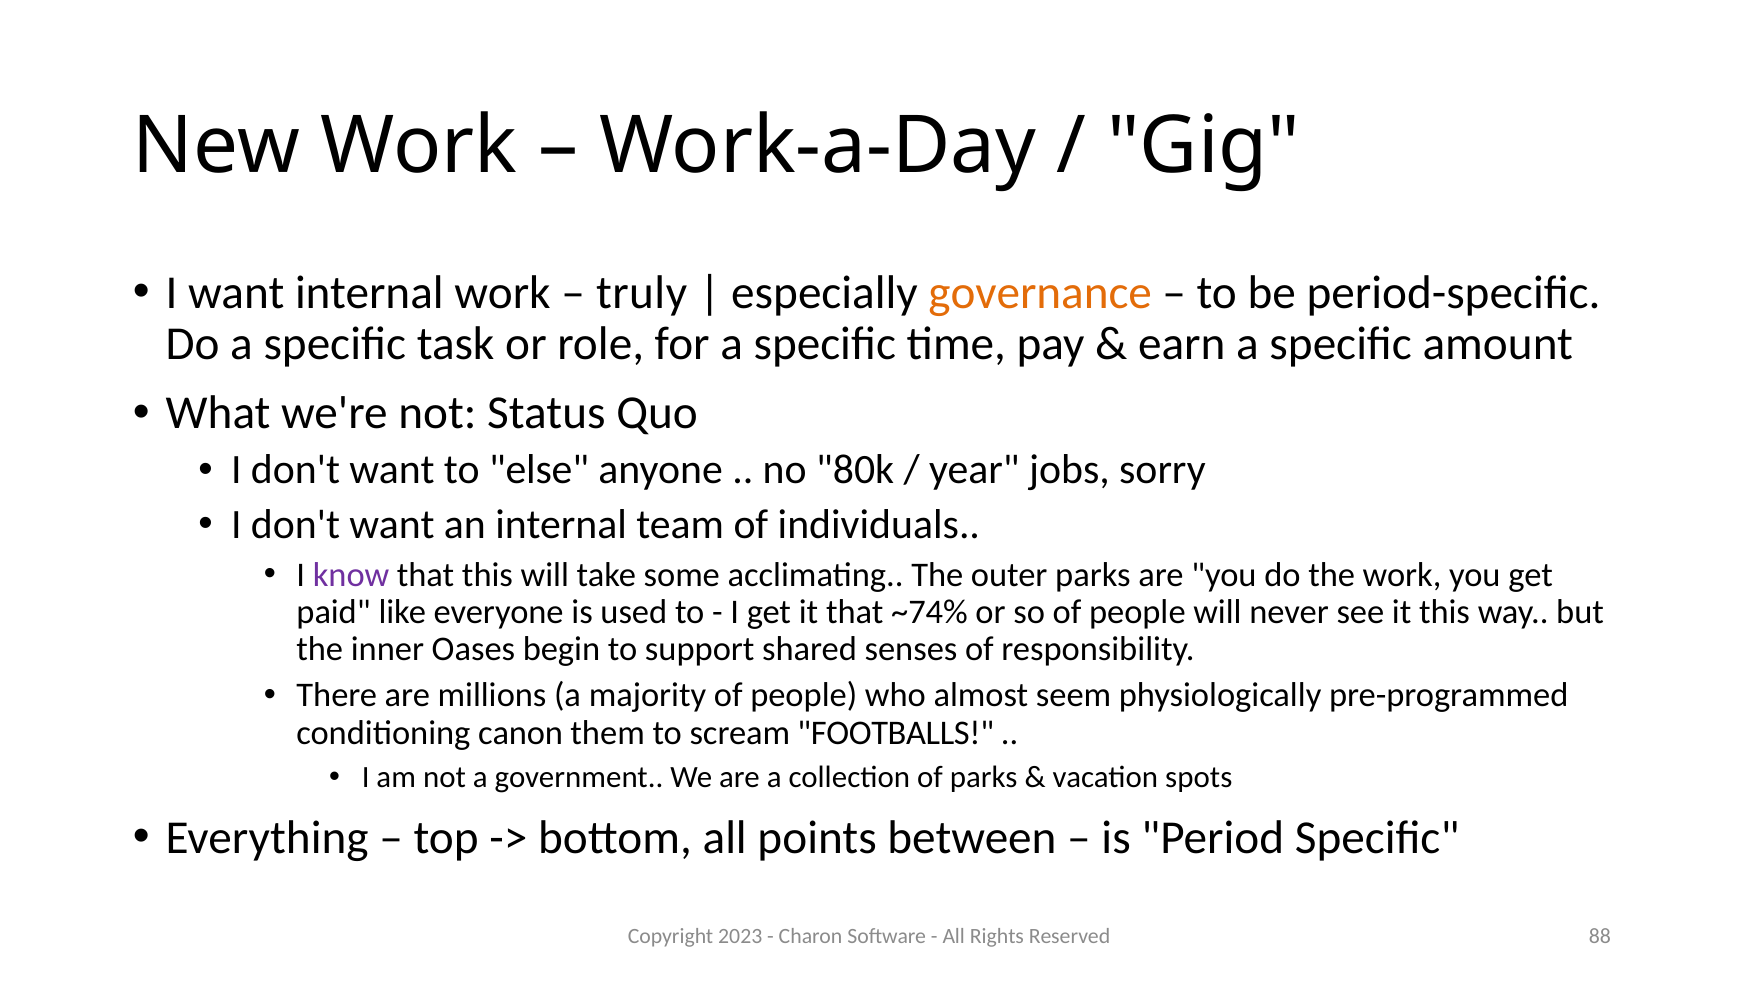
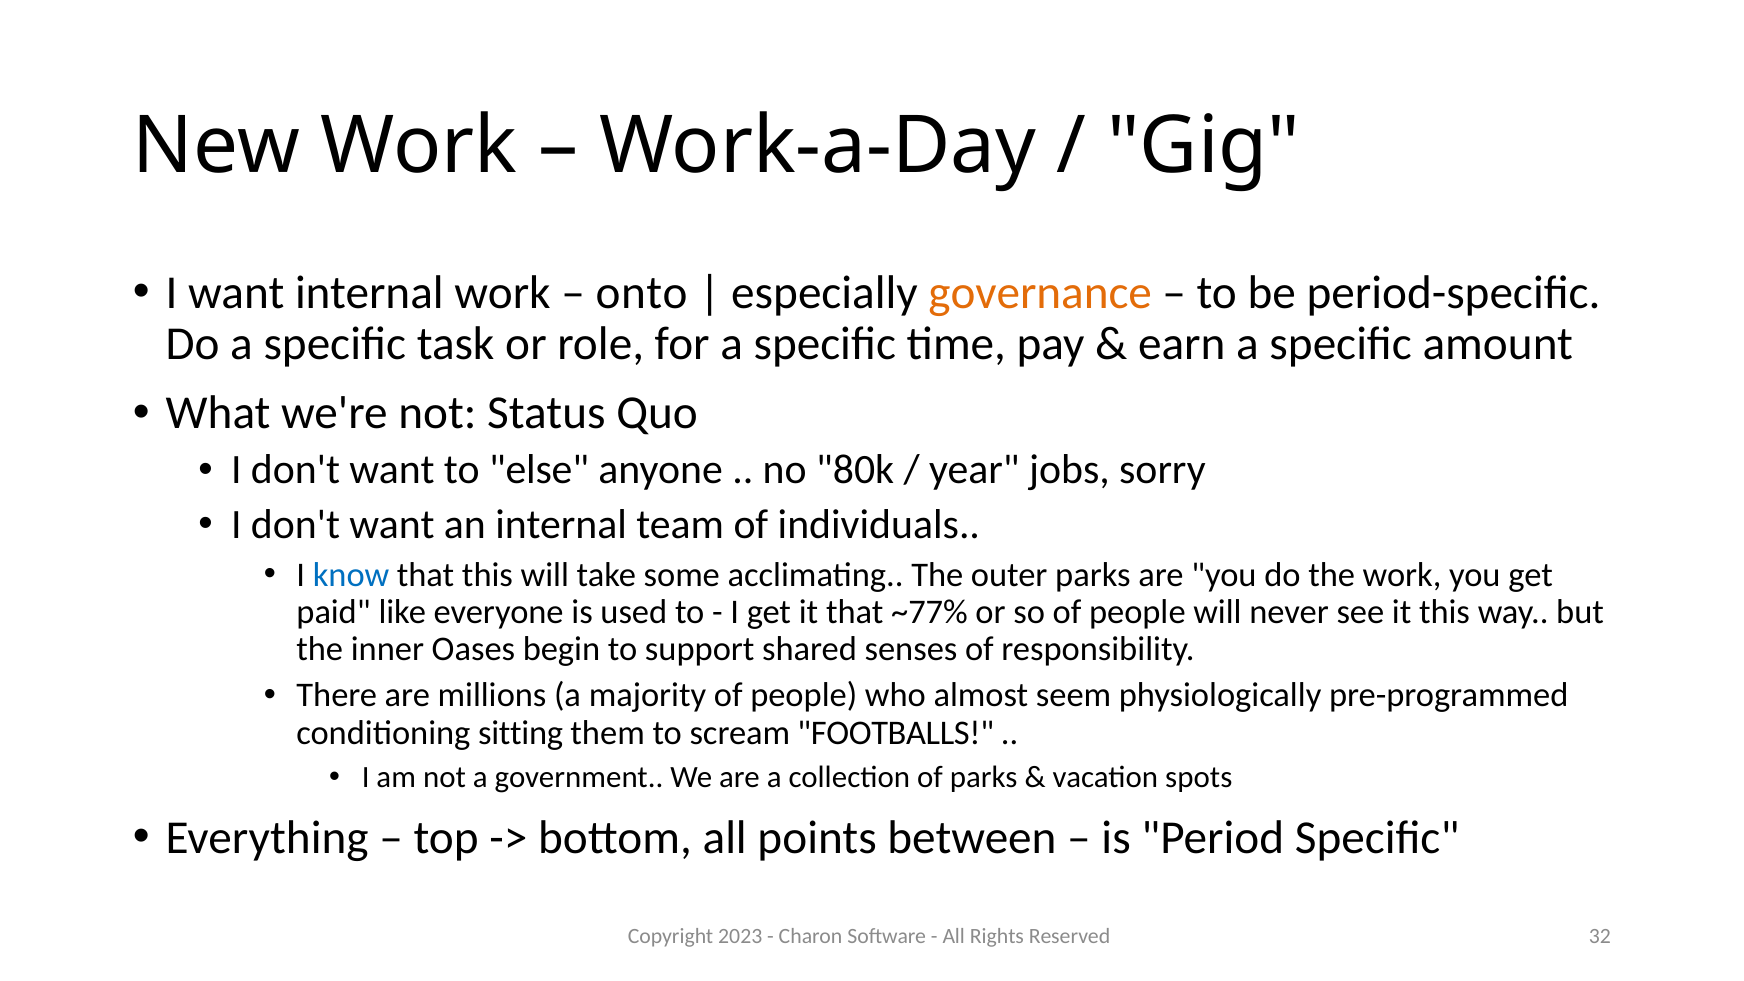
truly: truly -> onto
know colour: purple -> blue
~74%: ~74% -> ~77%
canon: canon -> sitting
88: 88 -> 32
